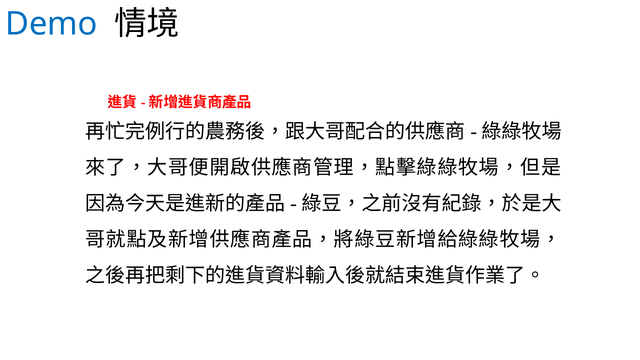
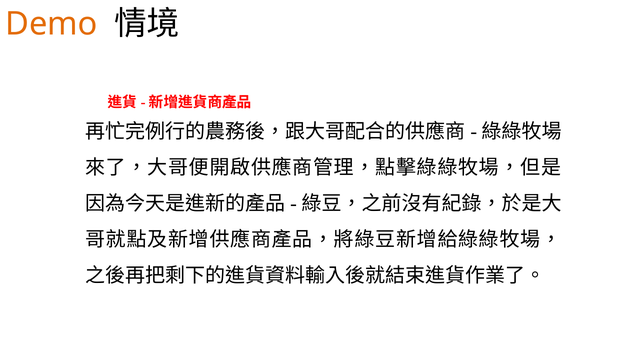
Demo colour: blue -> orange
